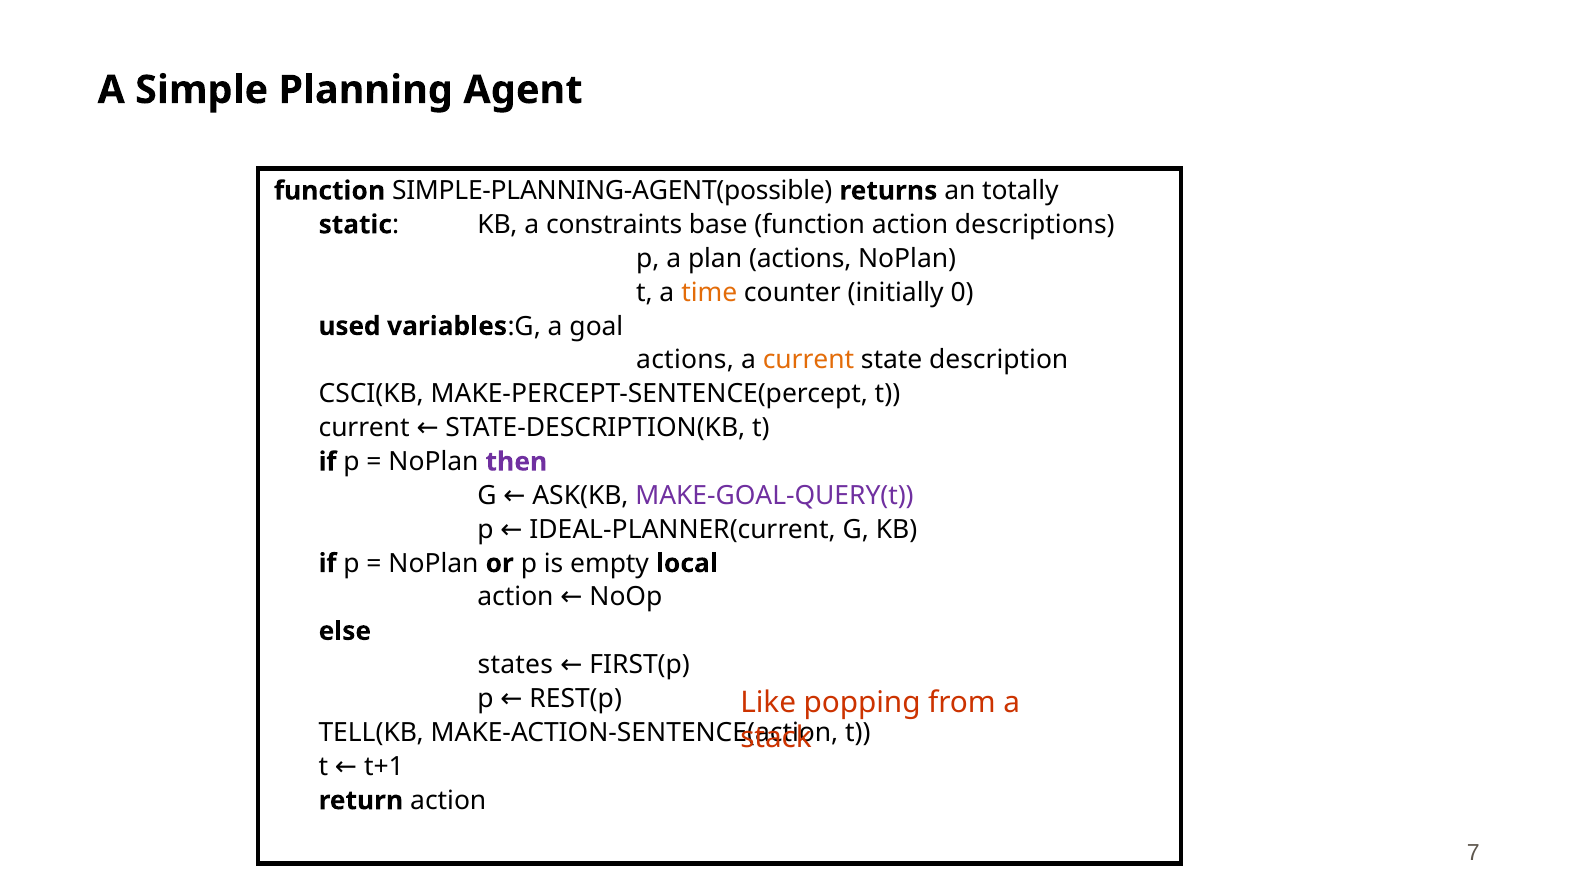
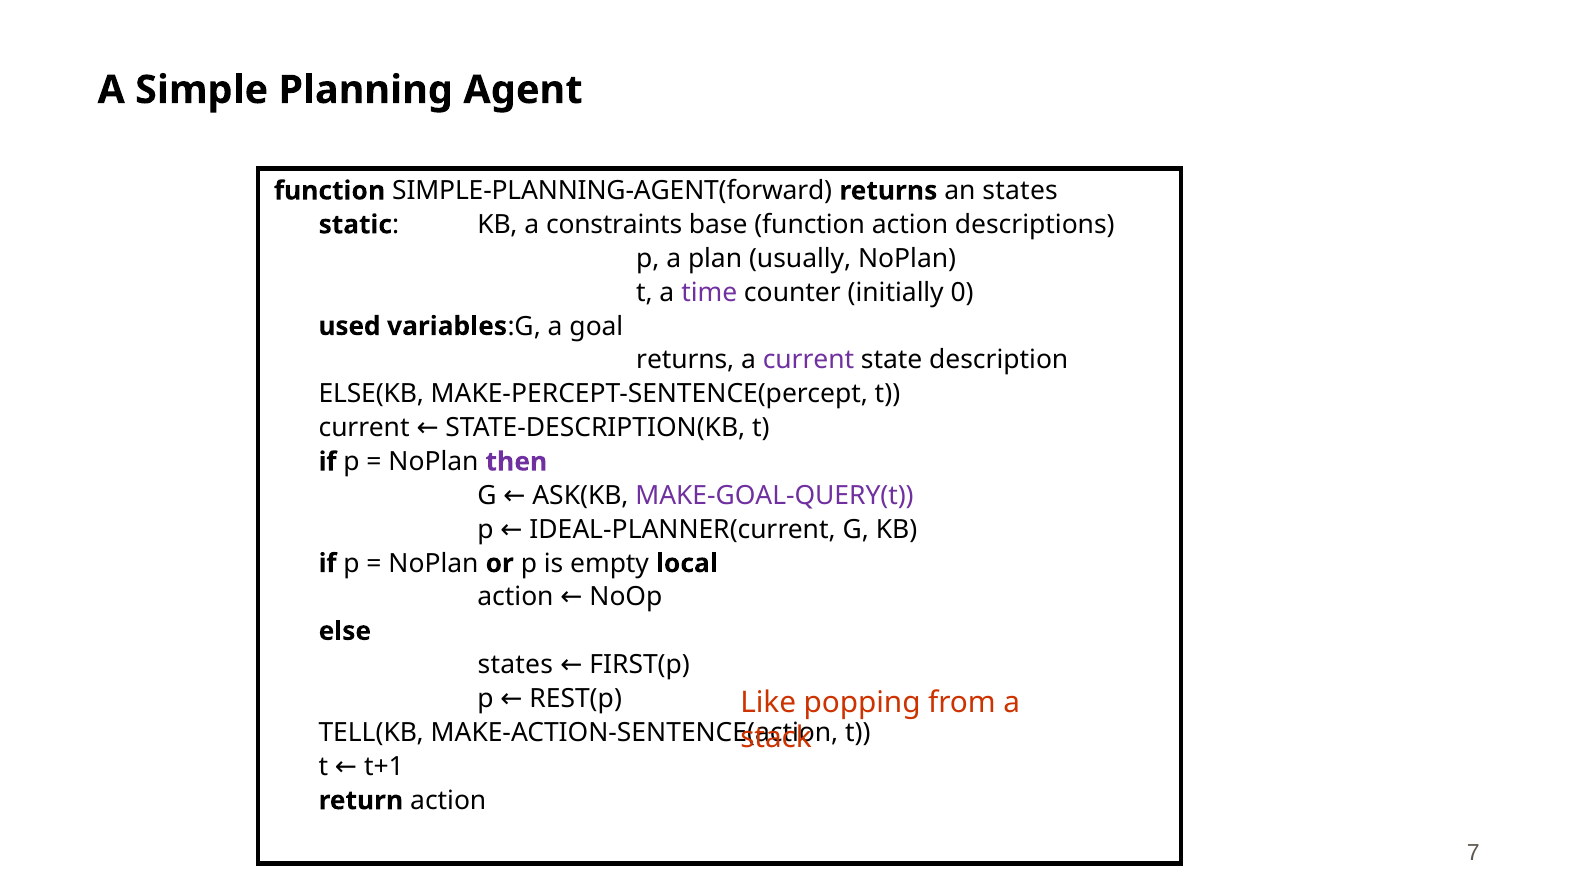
SIMPLE-PLANNING-AGENT(possible: SIMPLE-PLANNING-AGENT(possible -> SIMPLE-PLANNING-AGENT(forward
an totally: totally -> states
plan actions: actions -> usually
time colour: orange -> purple
actions at (685, 360): actions -> returns
current at (808, 360) colour: orange -> purple
CSCI(KB: CSCI(KB -> ELSE(KB
